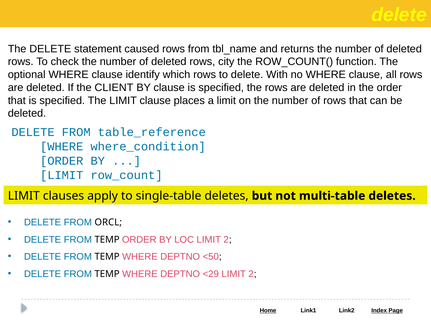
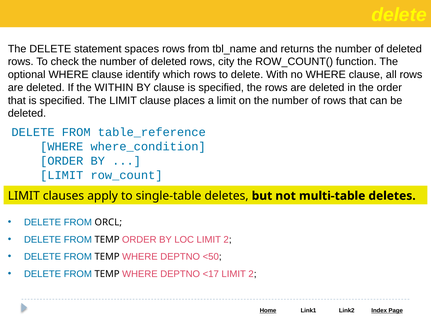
caused: caused -> spaces
CLIENT: CLIENT -> WITHIN
<29: <29 -> <17
